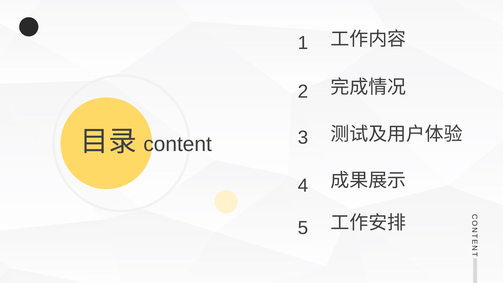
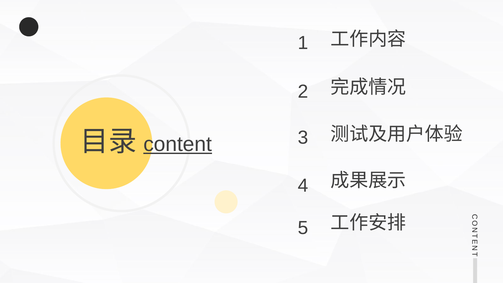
content underline: none -> present
